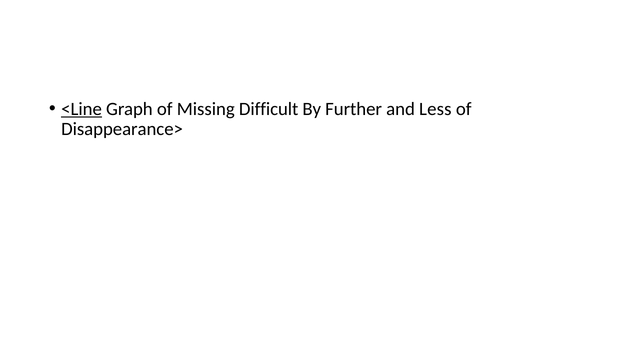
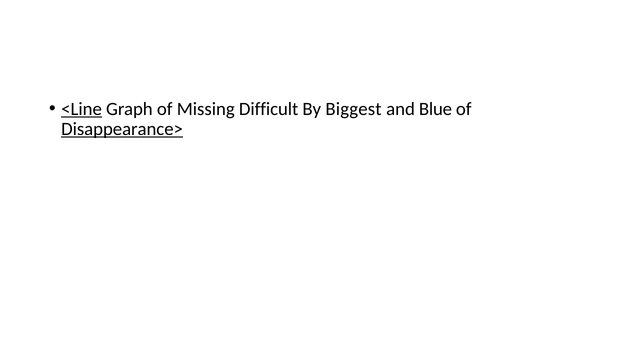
Further: Further -> Biggest
Less: Less -> Blue
Disappearance> underline: none -> present
